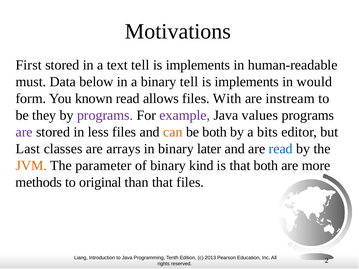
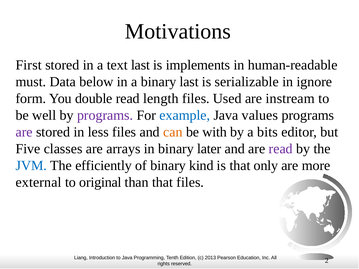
text tell: tell -> last
binary tell: tell -> last
implements at (247, 82): implements -> serializable
would: would -> ignore
known: known -> double
allows: allows -> length
With: With -> Used
they: they -> well
example colour: purple -> blue
be both: both -> with
Last: Last -> Five
read at (281, 149) colour: blue -> purple
JVM colour: orange -> blue
parameter: parameter -> efficiently
that both: both -> only
methods: methods -> external
